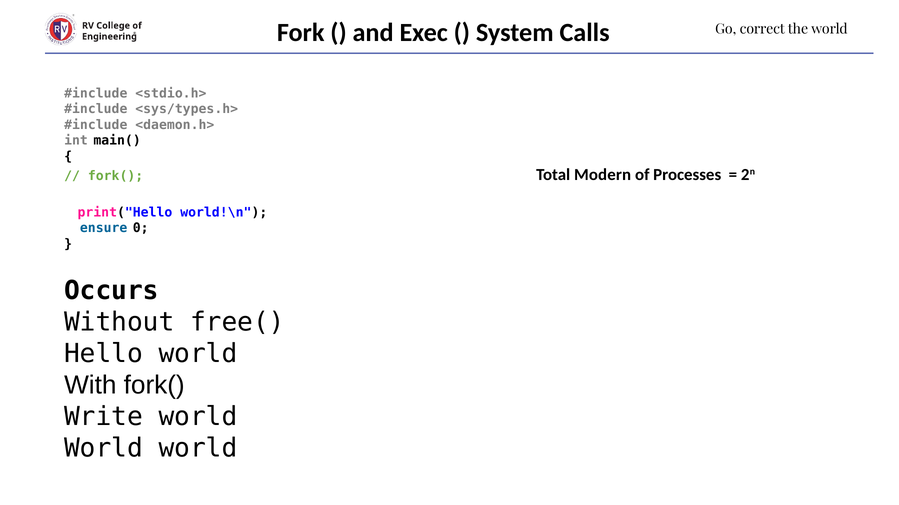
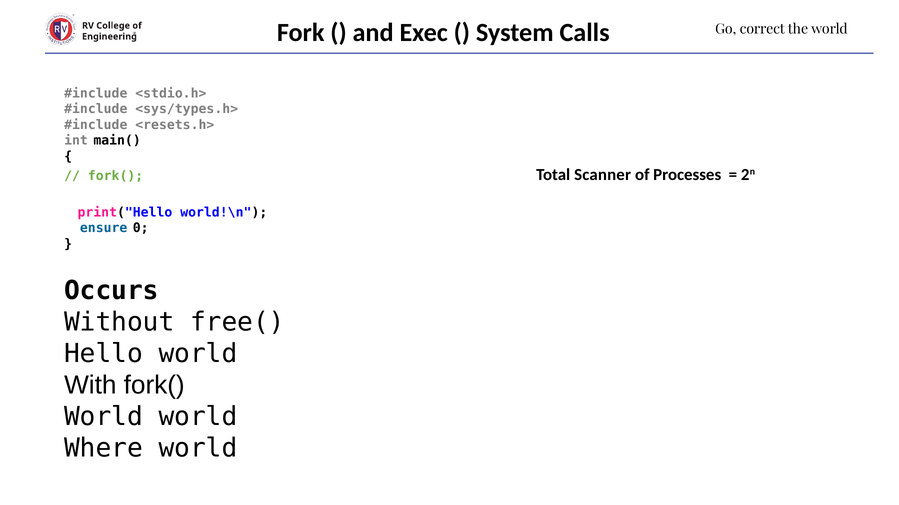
<daemon.h>: <daemon.h> -> <resets.h>
Modern: Modern -> Scanner
Write at (104, 417): Write -> World
World at (104, 449): World -> Where
